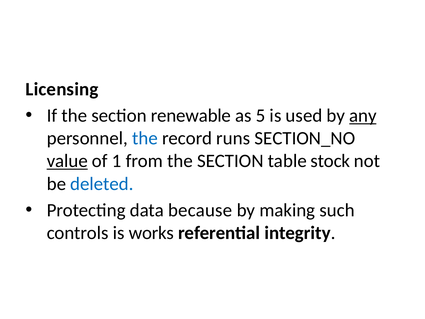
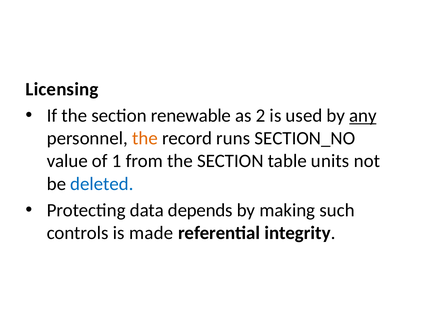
5: 5 -> 2
the at (145, 138) colour: blue -> orange
value underline: present -> none
stock: stock -> units
because: because -> depends
works: works -> made
